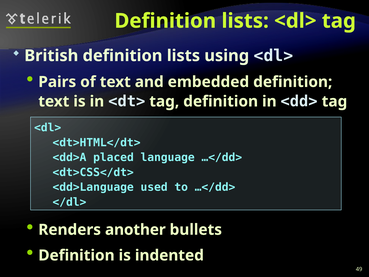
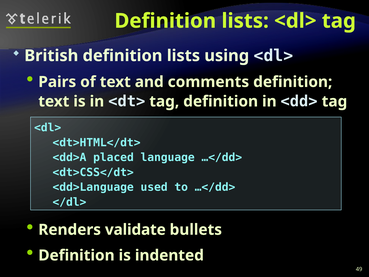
embedded: embedded -> comments
another: another -> validate
